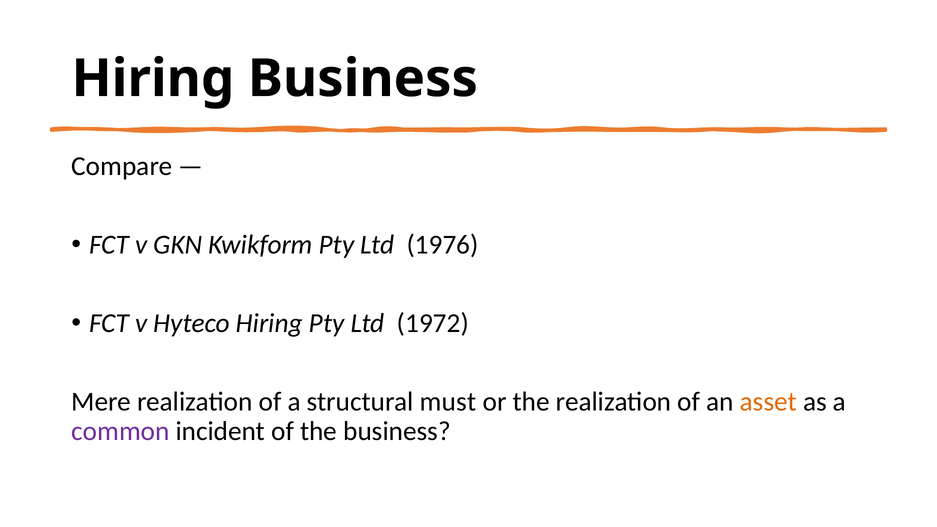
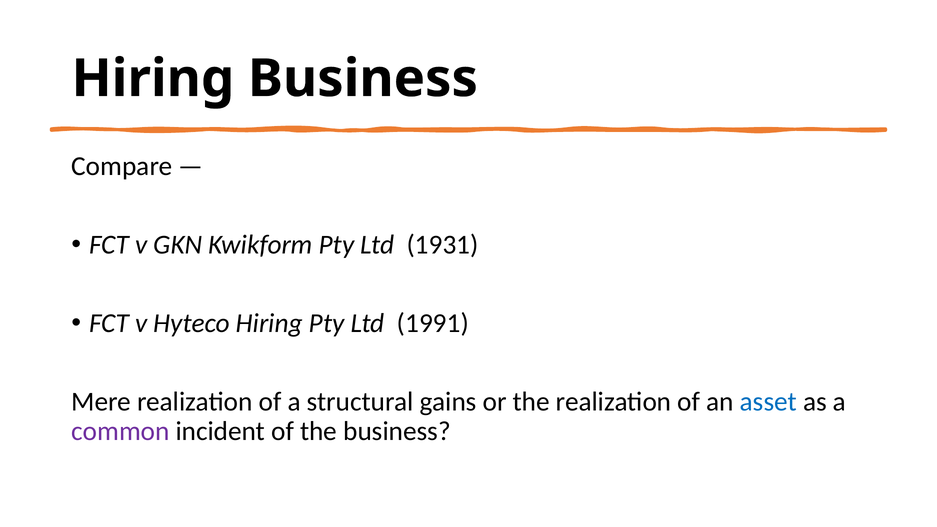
1976: 1976 -> 1931
1972: 1972 -> 1991
must: must -> gains
asset colour: orange -> blue
